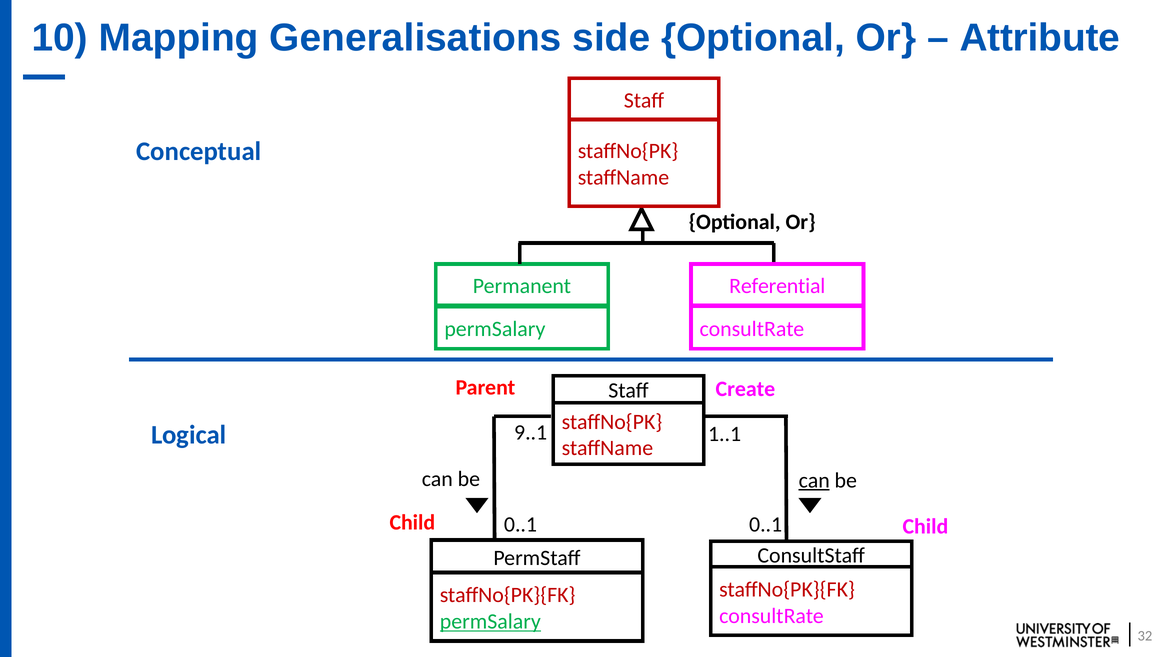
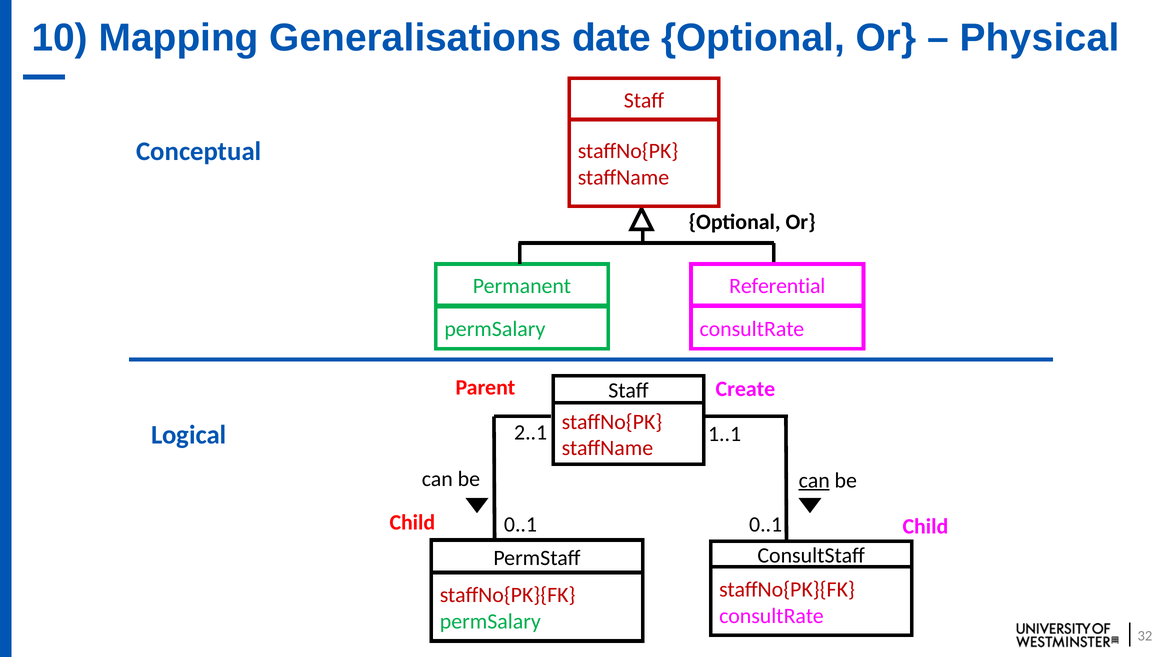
side: side -> date
Attribute: Attribute -> Physical
9..1: 9..1 -> 2..1
permSalary at (490, 621) underline: present -> none
